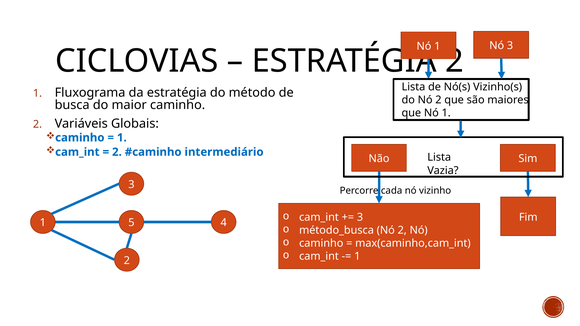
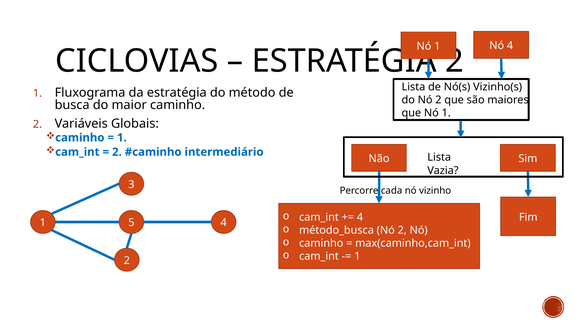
Nó 3: 3 -> 4
3 at (360, 217): 3 -> 4
